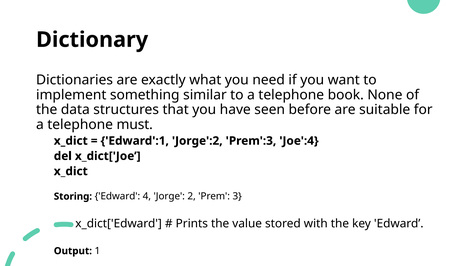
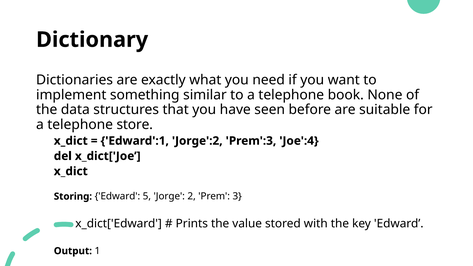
must: must -> store
4: 4 -> 5
